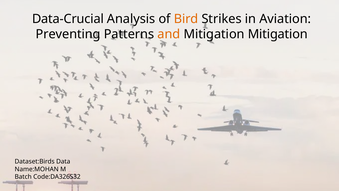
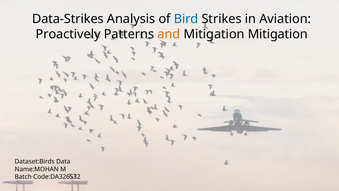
Data-Crucial: Data-Crucial -> Data-Strikes
Bird colour: orange -> blue
Preventing: Preventing -> Proactively
